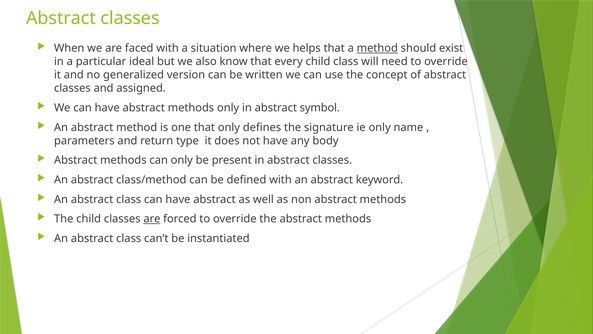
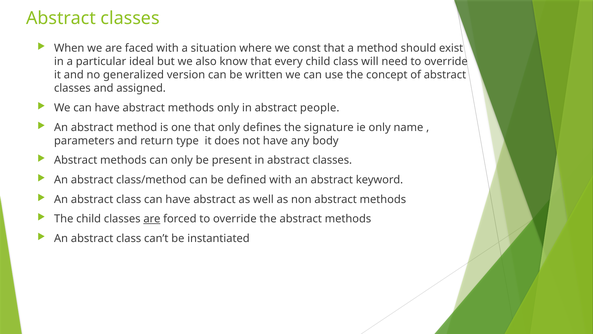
helps: helps -> const
method at (377, 48) underline: present -> none
symbol: symbol -> people
